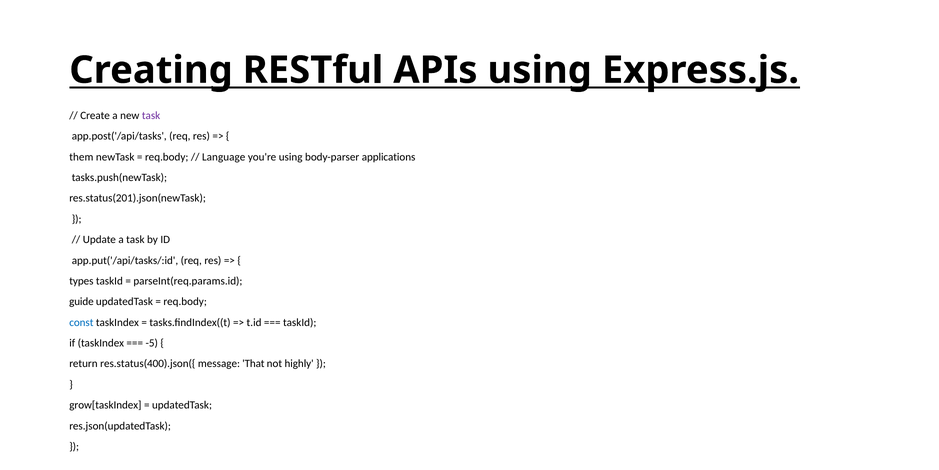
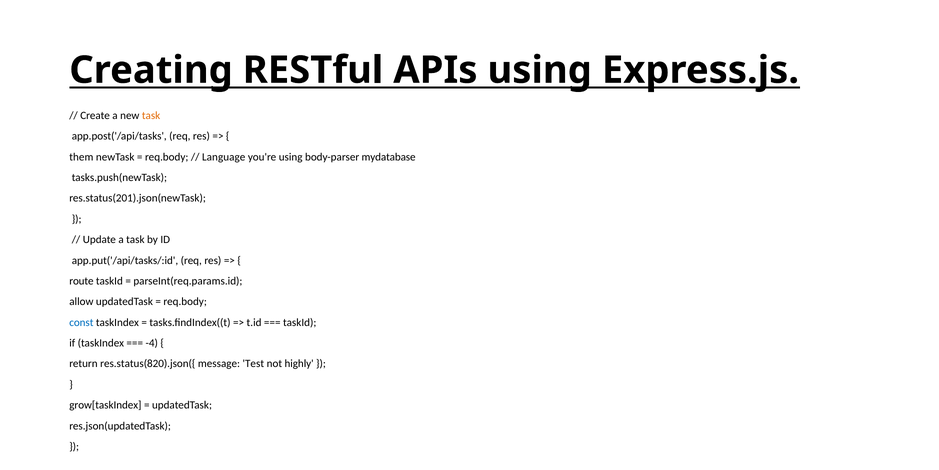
task at (151, 115) colour: purple -> orange
applications: applications -> mydatabase
types: types -> route
guide: guide -> allow
-5: -5 -> -4
res.status(400).json({: res.status(400).json({ -> res.status(820).json({
That: That -> Test
